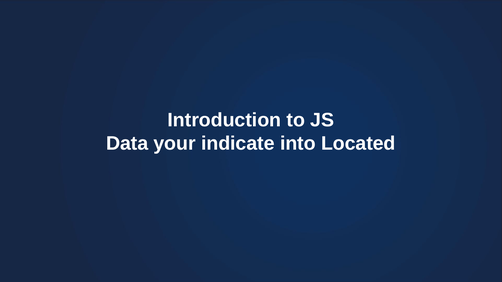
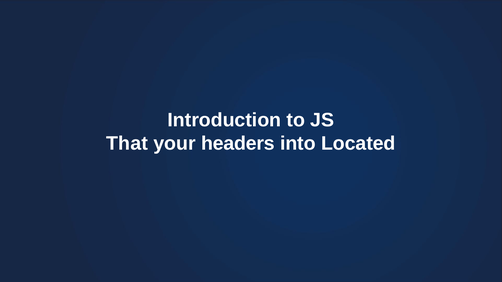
Data: Data -> That
indicate: indicate -> headers
